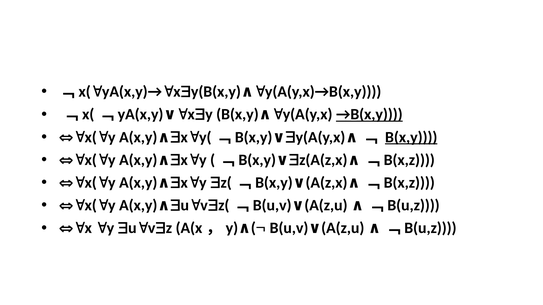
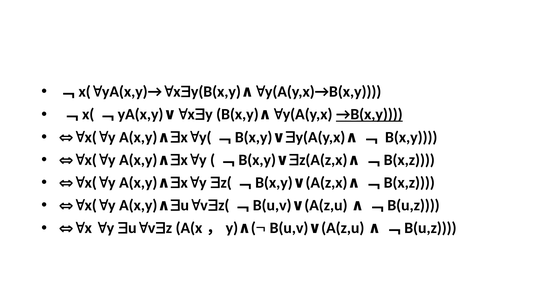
B(x,y underline: present -> none
